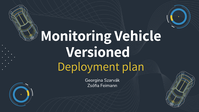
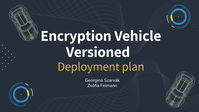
Monitoring: Monitoring -> Encryption
